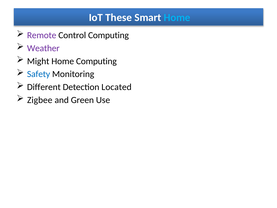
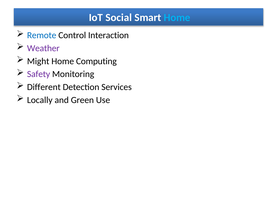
These: These -> Social
Remote colour: purple -> blue
Control Computing: Computing -> Interaction
Safety colour: blue -> purple
Located: Located -> Services
Zigbee: Zigbee -> Locally
